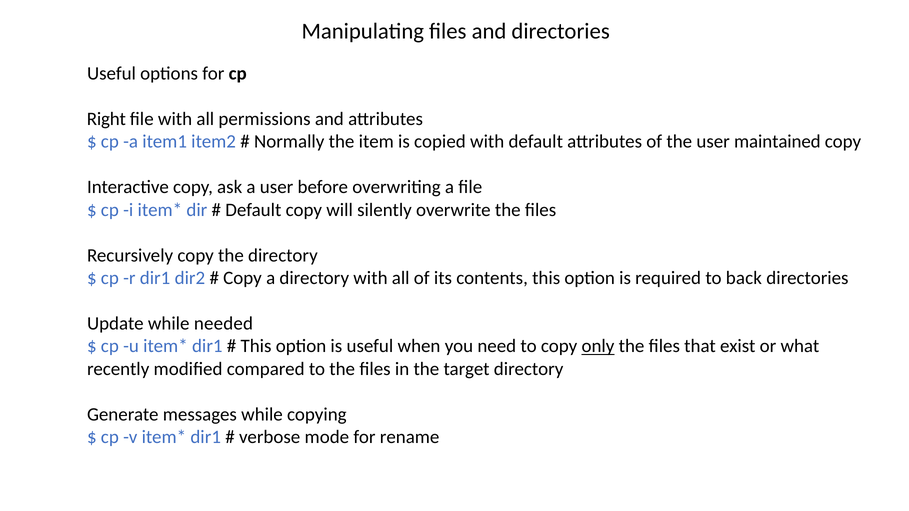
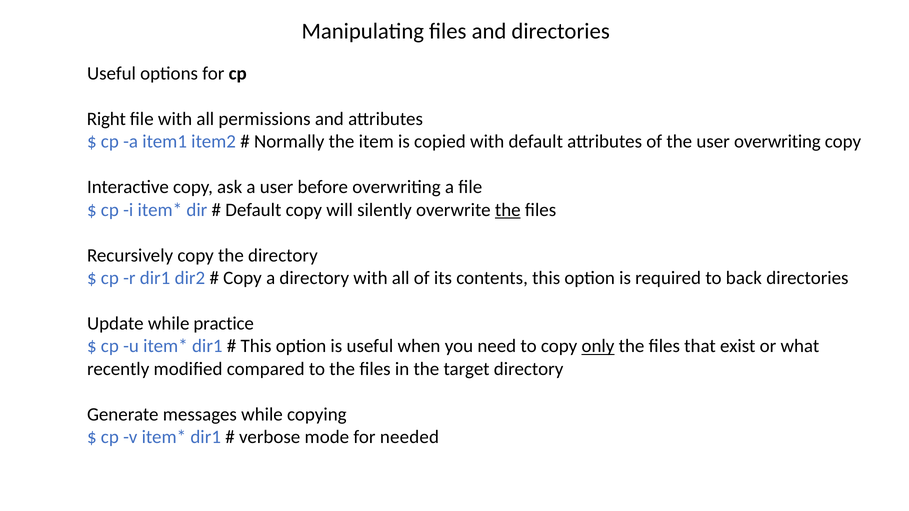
user maintained: maintained -> overwriting
the at (508, 210) underline: none -> present
needed: needed -> practice
rename: rename -> needed
